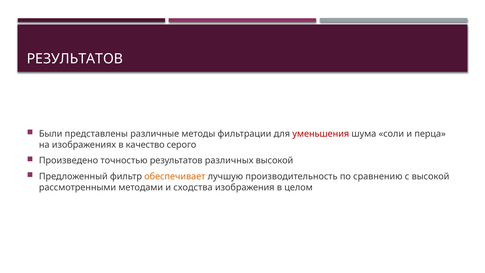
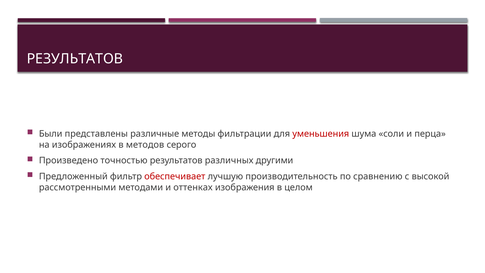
качество: качество -> методов
различных высокой: высокой -> другими
обеспечивает colour: orange -> red
сходства: сходства -> оттенках
